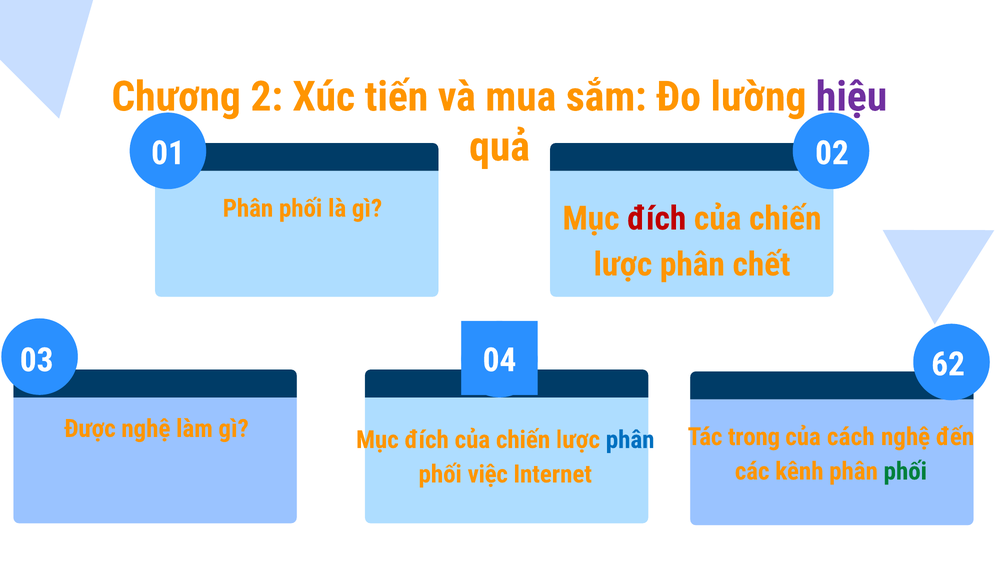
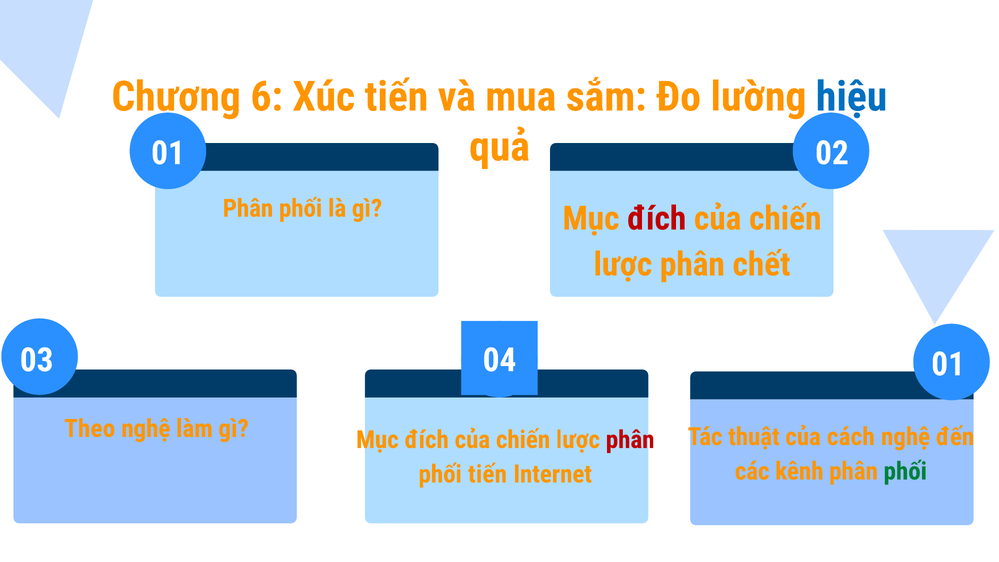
2: 2 -> 6
hiệu colour: purple -> blue
04 62: 62 -> 01
Được: Được -> Theo
trong: trong -> thuật
phân at (630, 440) colour: blue -> red
phối việc: việc -> tiến
